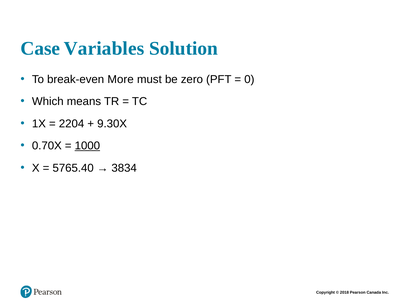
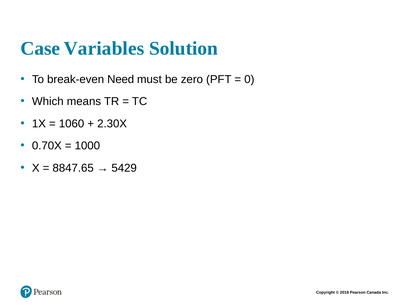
More: More -> Need
2204: 2204 -> 1060
9.30X: 9.30X -> 2.30X
1000 underline: present -> none
5765.40: 5765.40 -> 8847.65
3834: 3834 -> 5429
